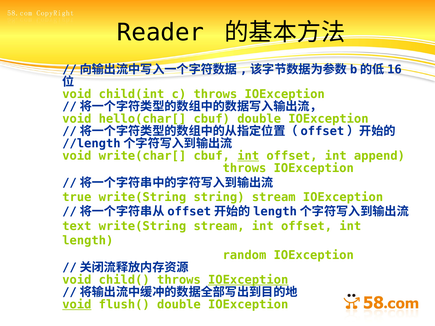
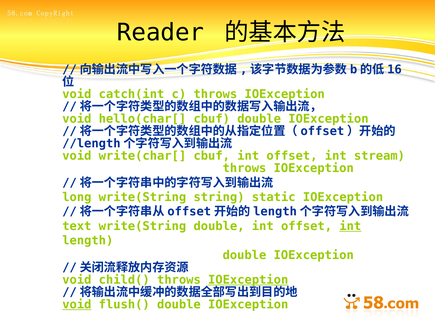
child(int: child(int -> catch(int
int at (248, 156) underline: present -> none
append: append -> stream
true: true -> long
string stream: stream -> static
write(String stream: stream -> double
int at (350, 226) underline: none -> present
random at (244, 255): random -> double
